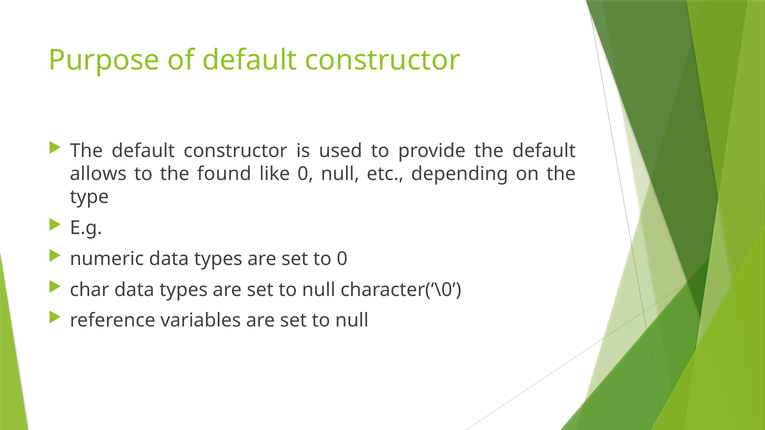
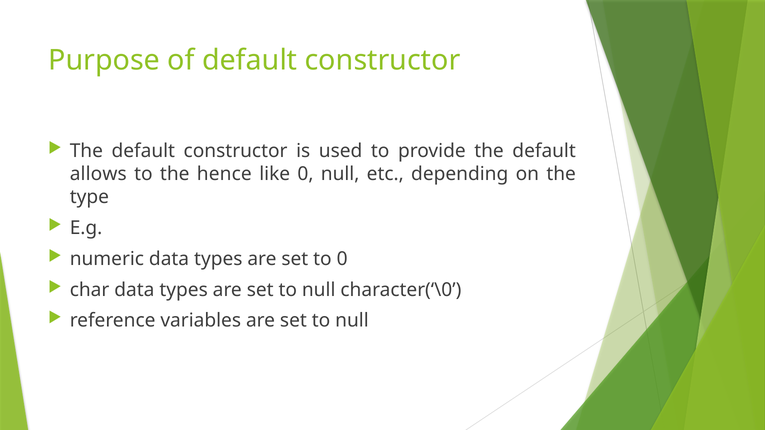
found: found -> hence
